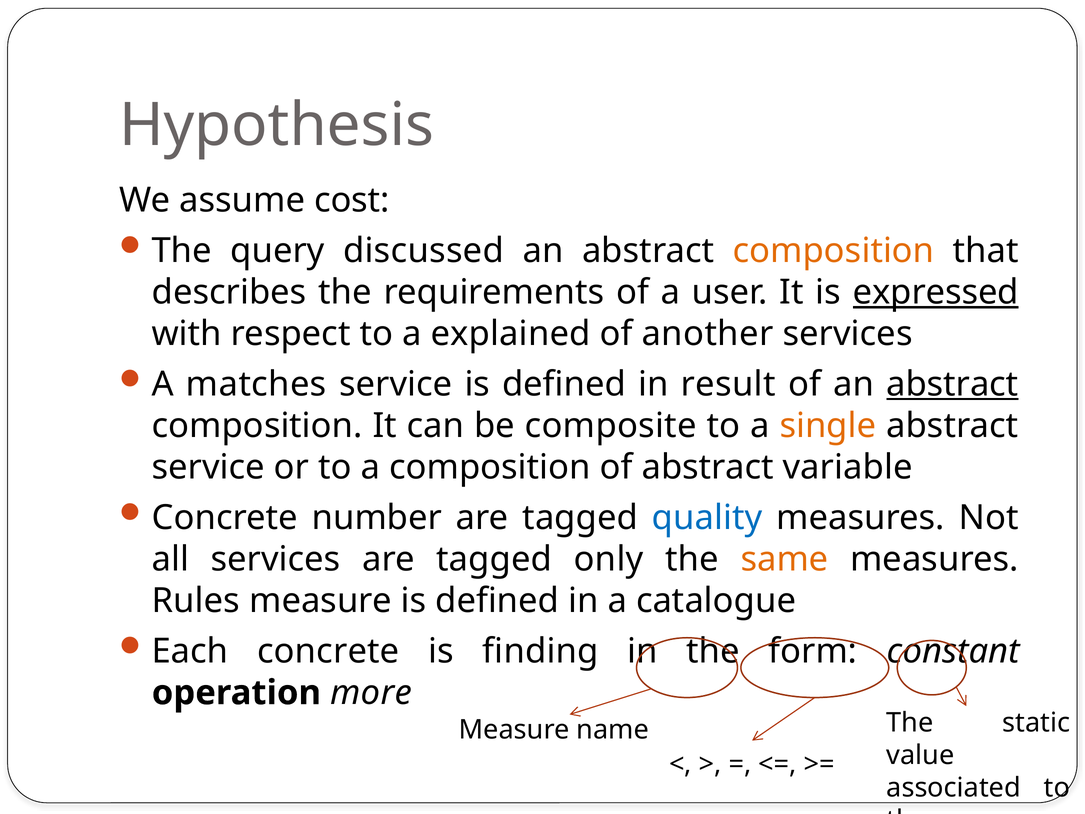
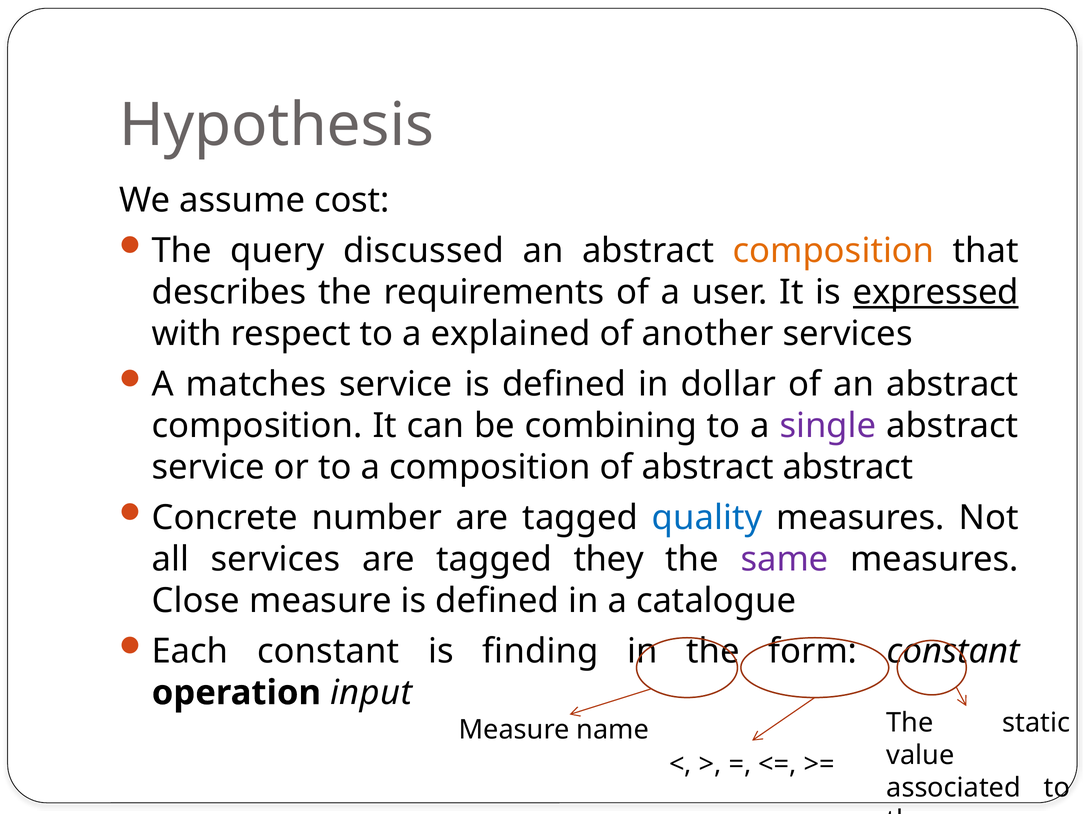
result: result -> dollar
abstract at (952, 384) underline: present -> none
composite: composite -> combining
single colour: orange -> purple
abstract variable: variable -> abstract
only: only -> they
same colour: orange -> purple
Rules: Rules -> Close
Each concrete: concrete -> constant
more: more -> input
